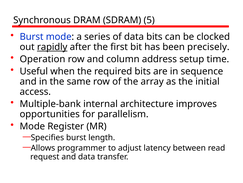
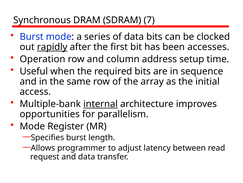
5: 5 -> 7
precisely: precisely -> accesses
internal underline: none -> present
